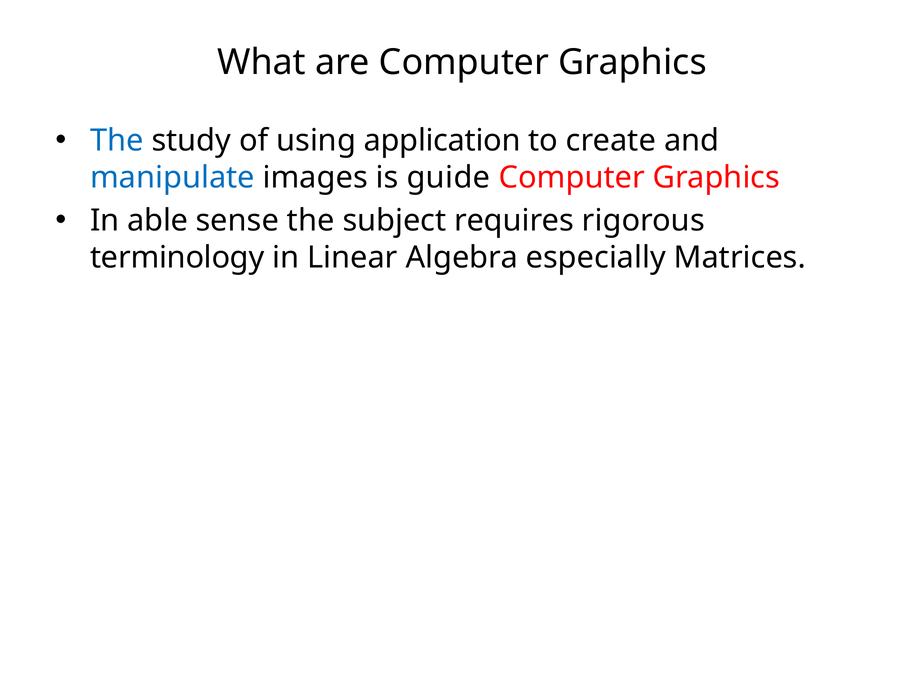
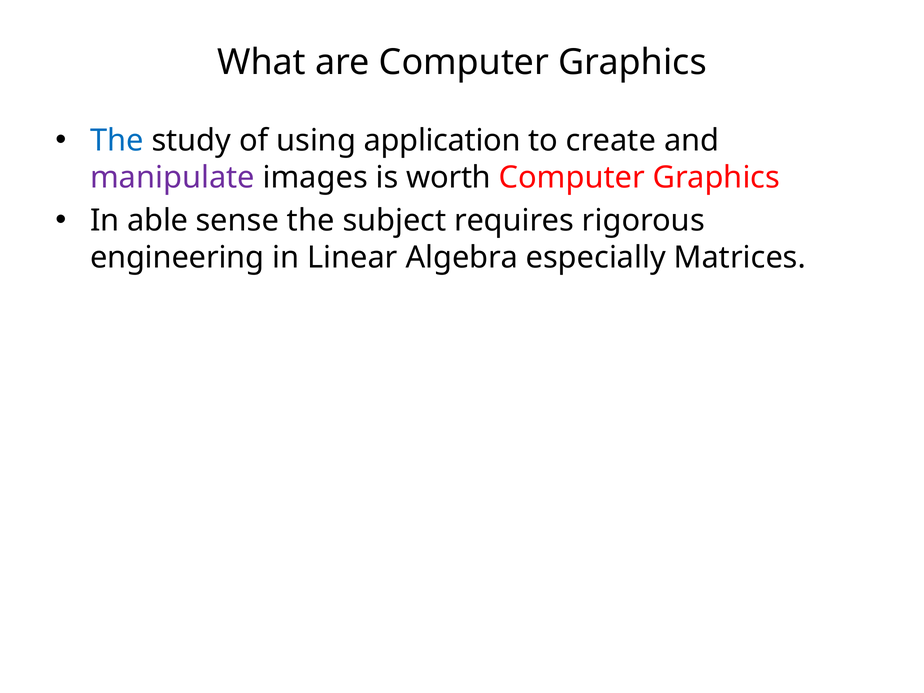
manipulate colour: blue -> purple
guide: guide -> worth
terminology: terminology -> engineering
